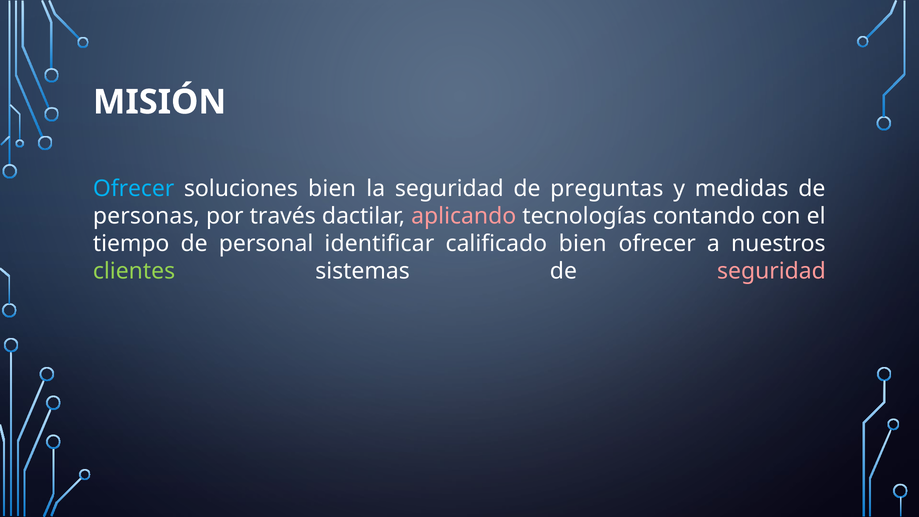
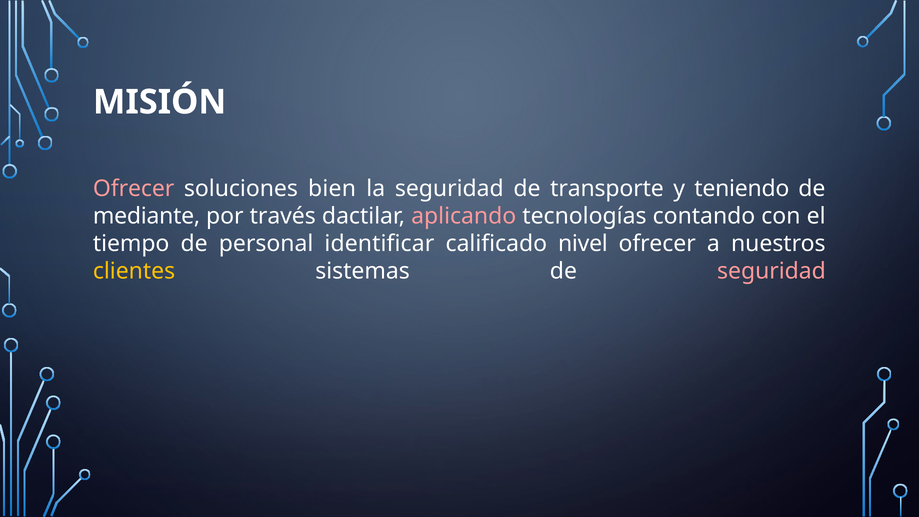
Ofrecer at (134, 188) colour: light blue -> pink
preguntas: preguntas -> transporte
medidas: medidas -> teniendo
personas: personas -> mediante
calificado bien: bien -> nivel
clientes colour: light green -> yellow
